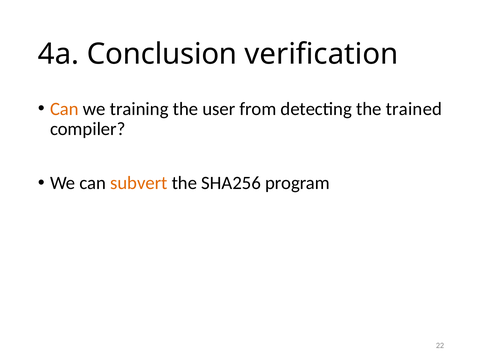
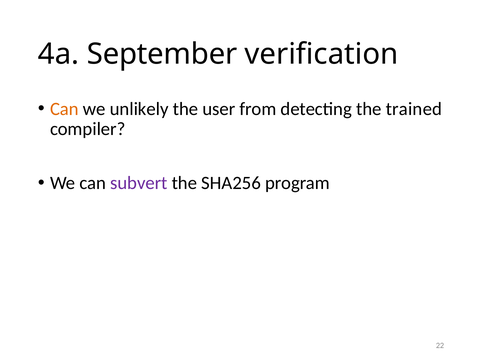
Conclusion: Conclusion -> September
training: training -> unlikely
subvert colour: orange -> purple
